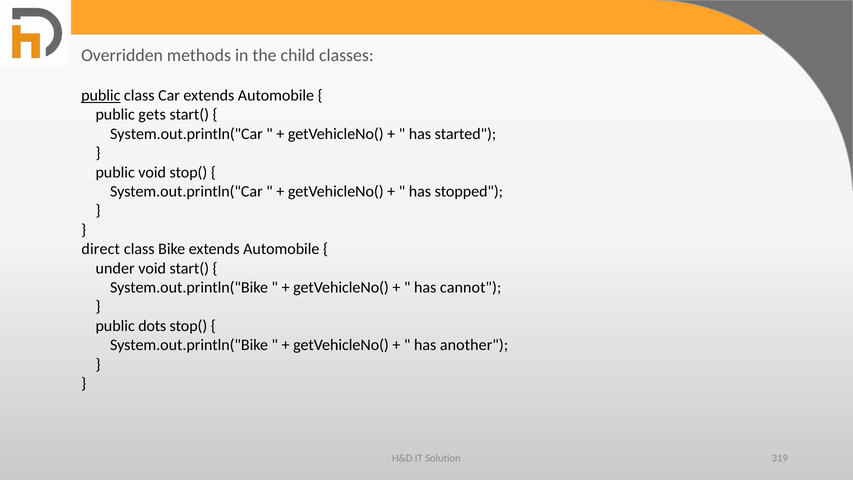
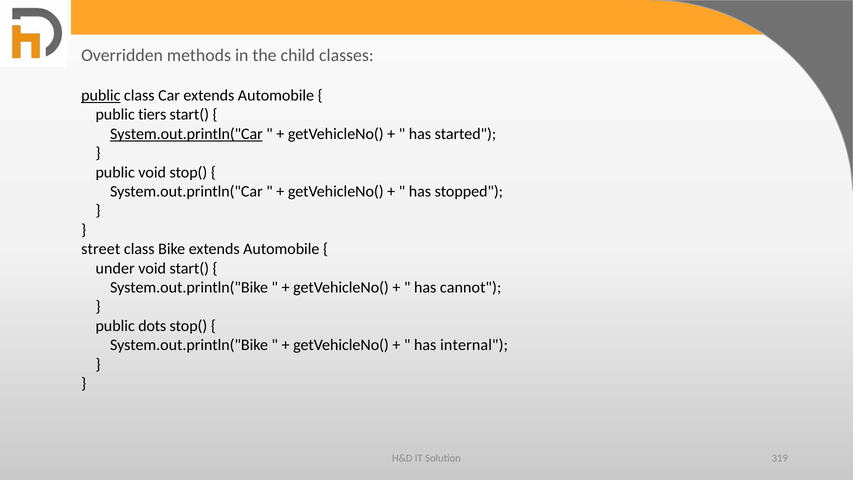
gets: gets -> tiers
System.out.println("Car at (186, 134) underline: none -> present
direct: direct -> street
another: another -> internal
